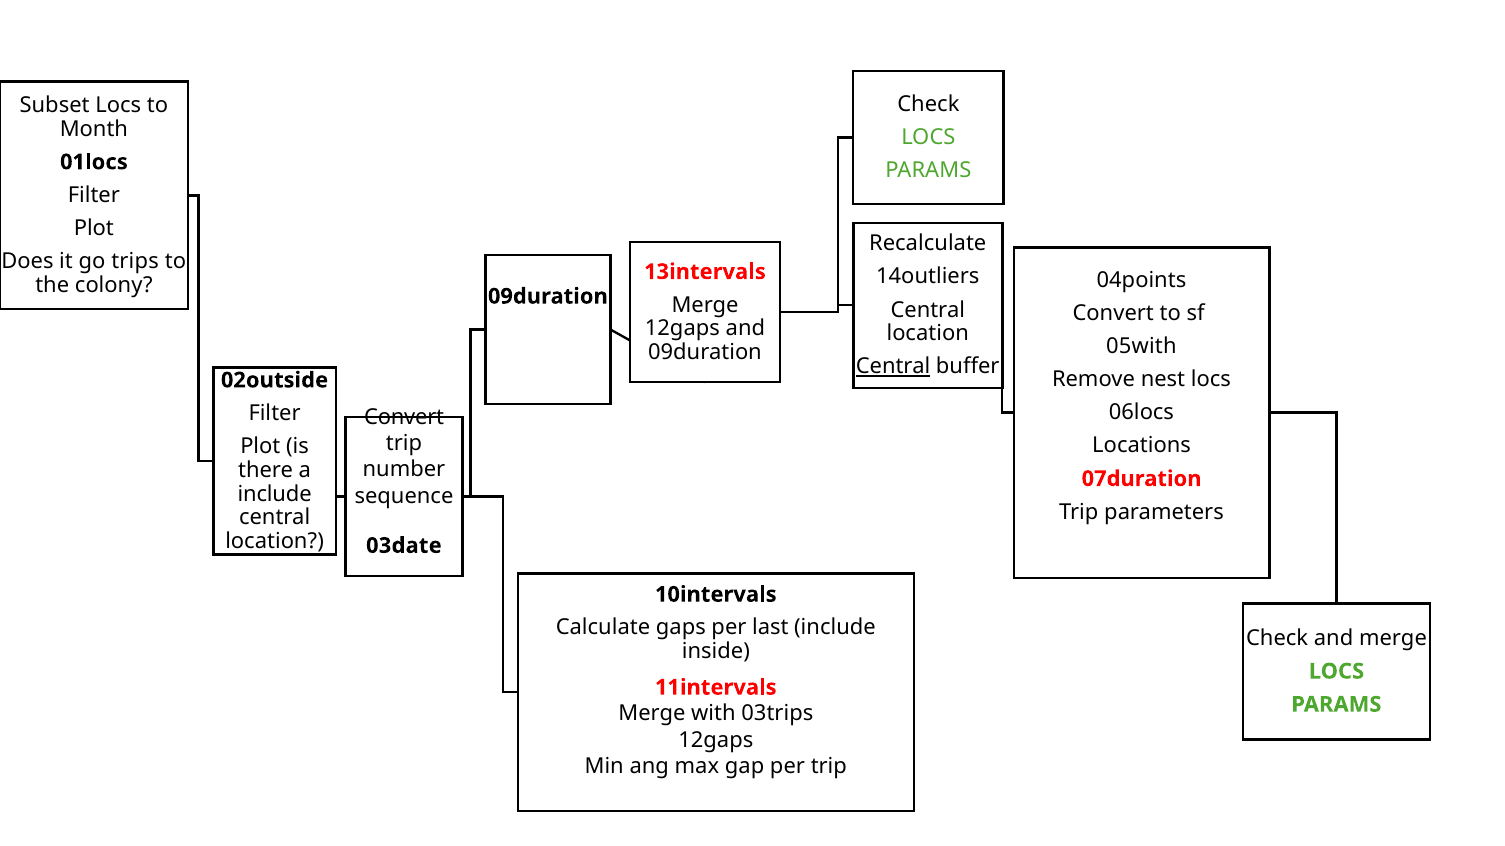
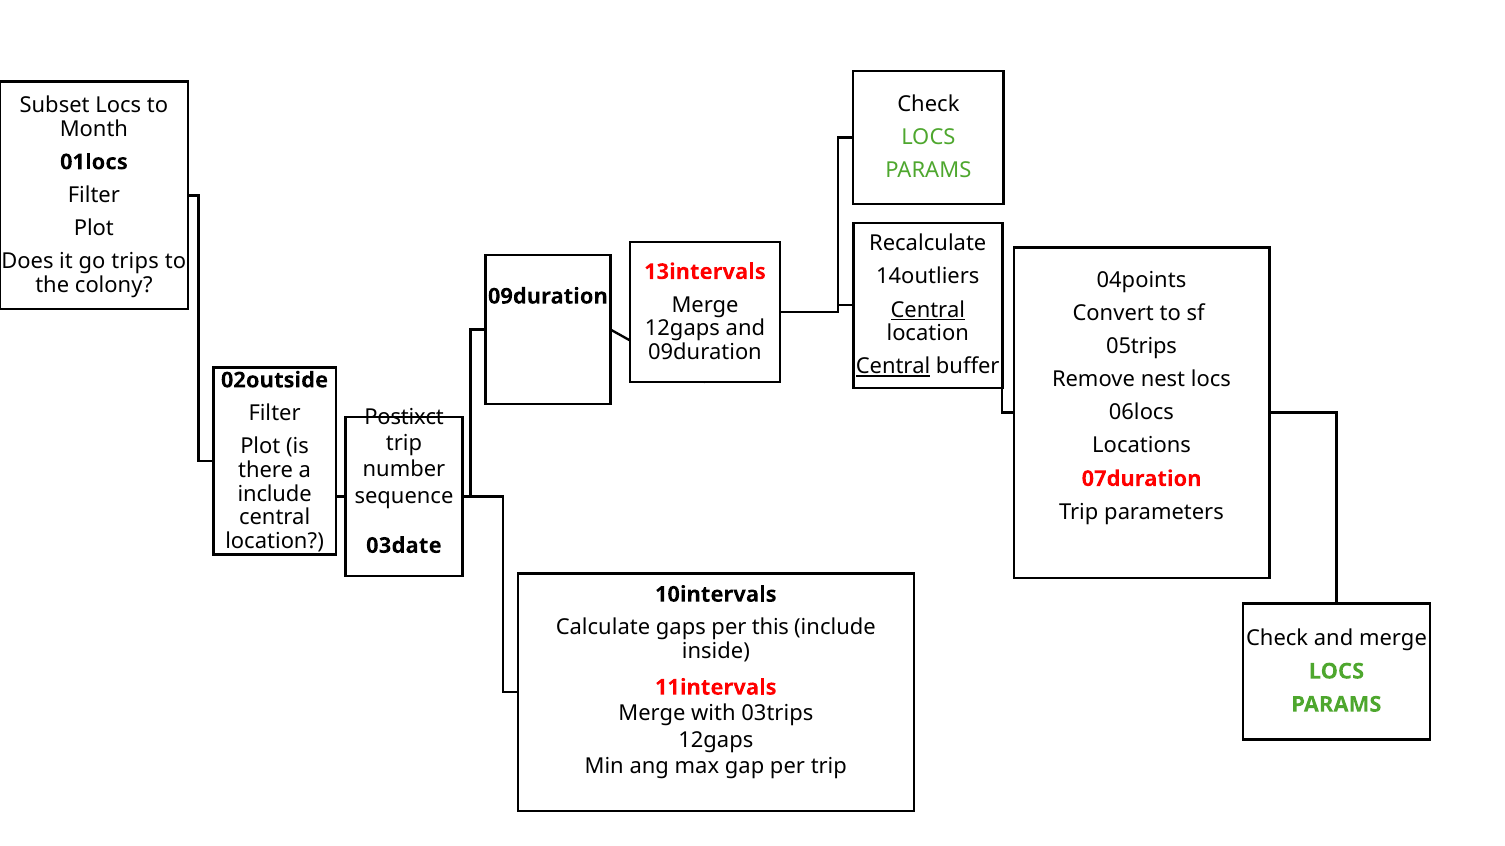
Central at (928, 310) underline: none -> present
05with: 05with -> 05trips
Convert at (404, 417): Convert -> Postixct
last: last -> this
